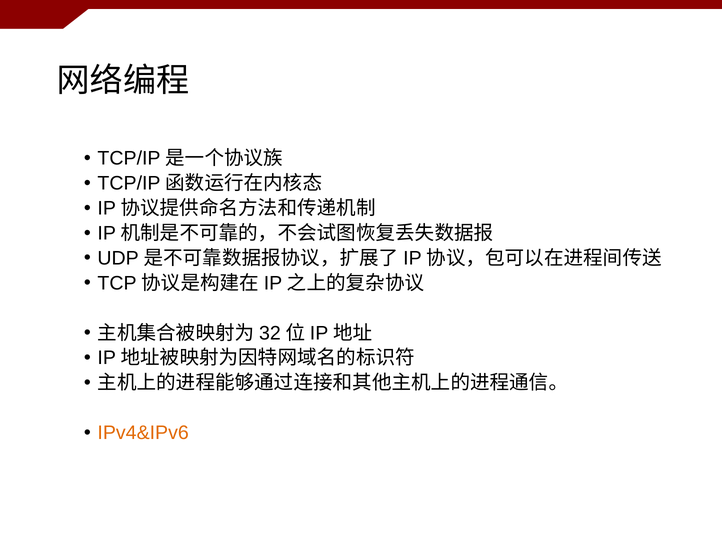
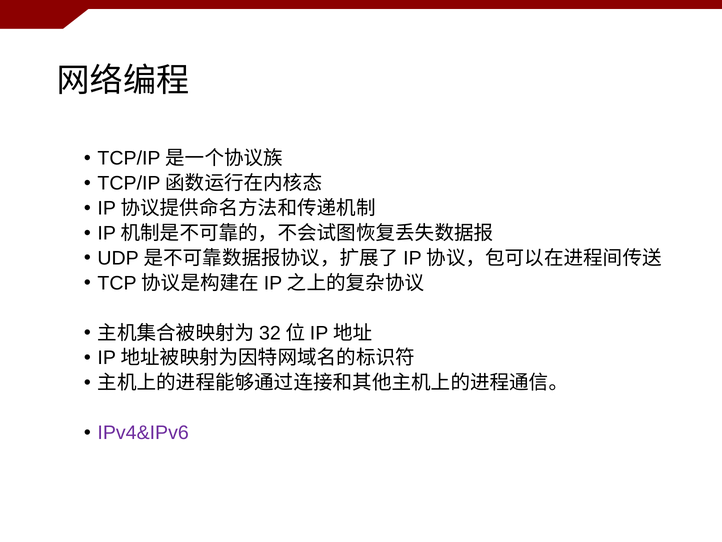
IPv4&IPv6 colour: orange -> purple
